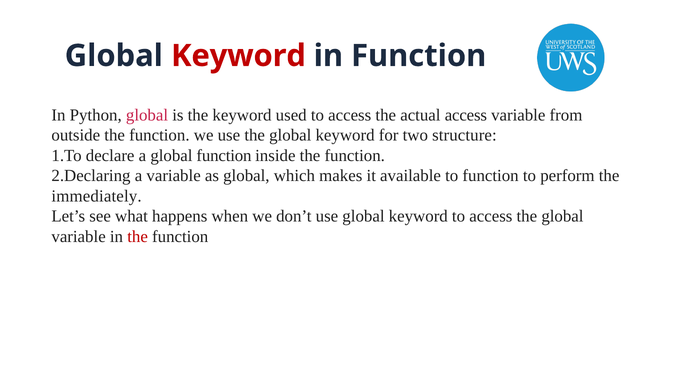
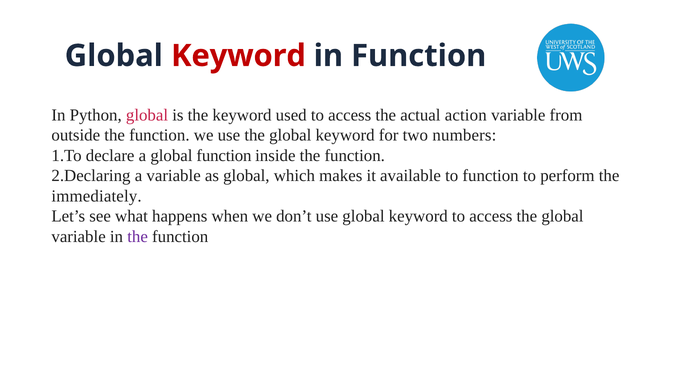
actual access: access -> action
structure: structure -> numbers
the at (138, 236) colour: red -> purple
